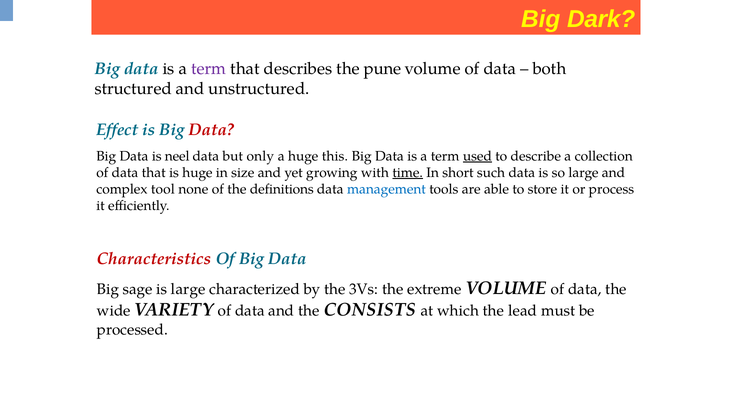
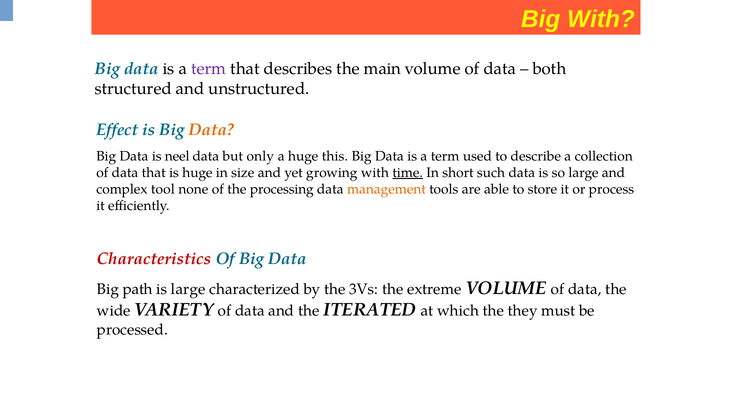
Big Dark: Dark -> With
pune: pune -> main
Data at (212, 130) colour: red -> orange
used underline: present -> none
definitions: definitions -> processing
management colour: blue -> orange
sage: sage -> path
CONSISTS: CONSISTS -> ITERATED
lead: lead -> they
